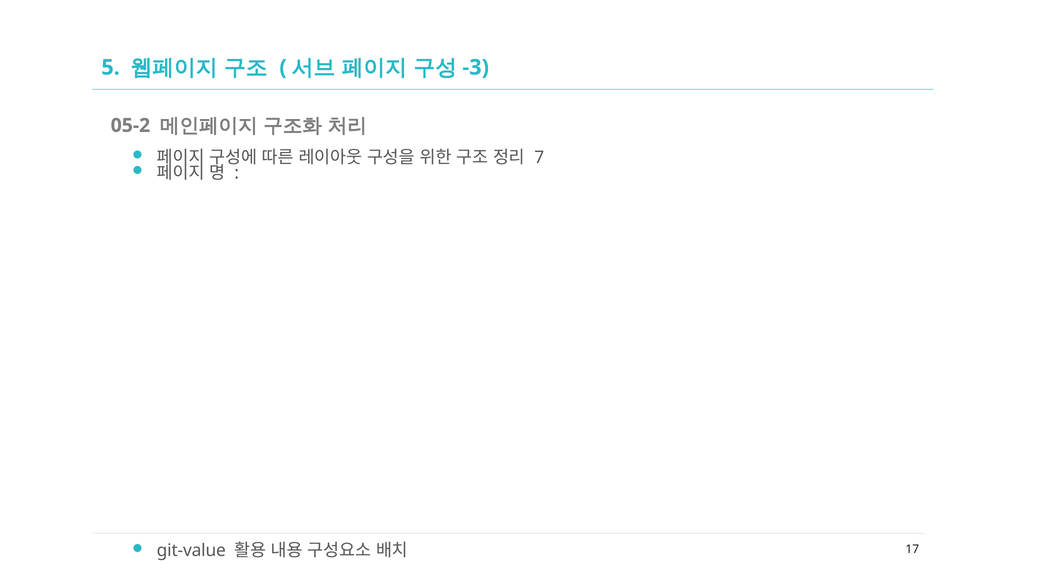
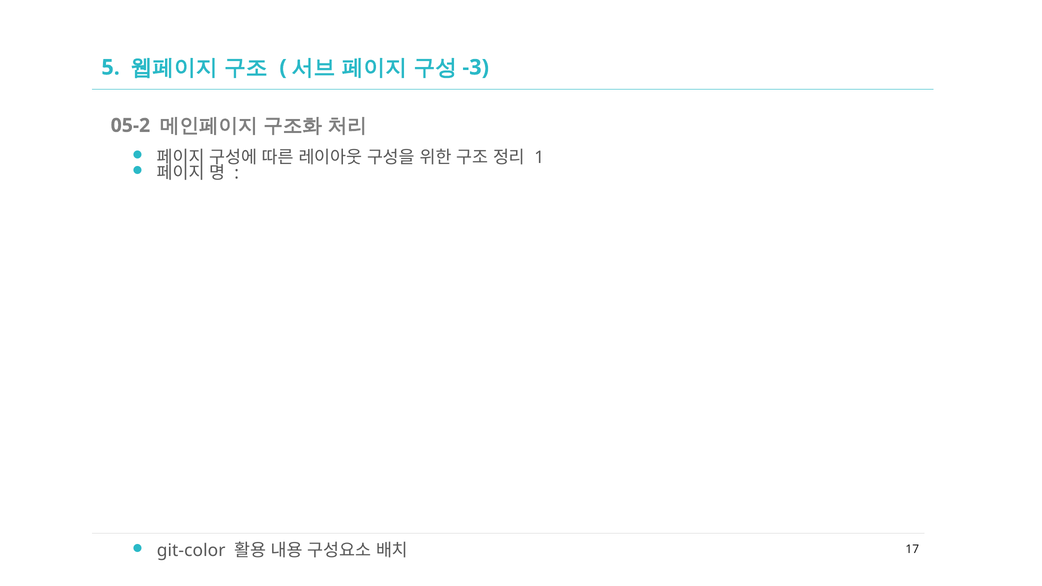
7: 7 -> 1
git-value: git-value -> git-color
